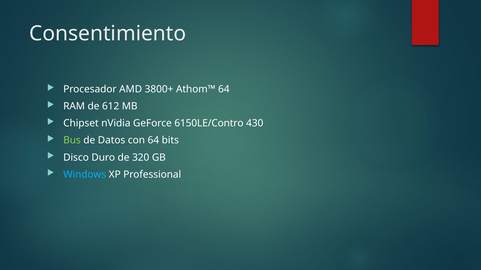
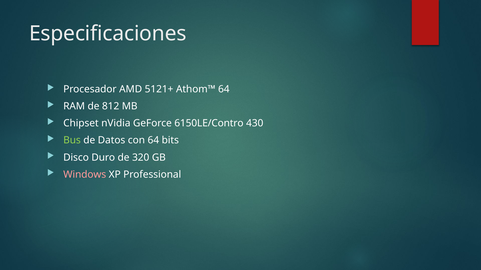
Consentimiento: Consentimiento -> Especificaciones
3800+: 3800+ -> 5121+
612: 612 -> 812
Windows colour: light blue -> pink
